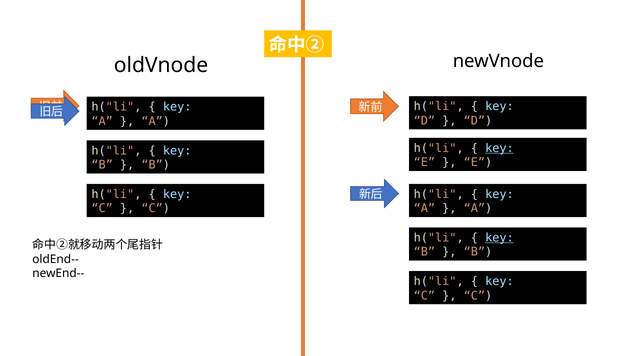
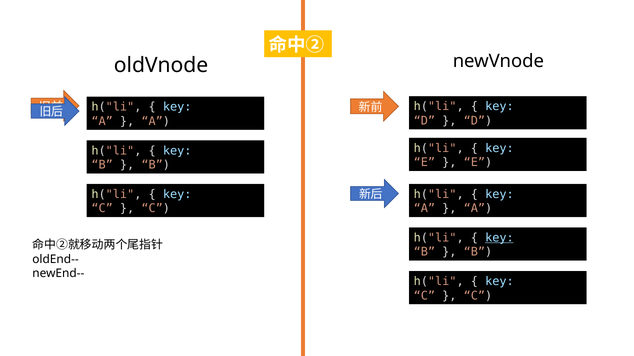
key at (499, 148) underline: present -> none
